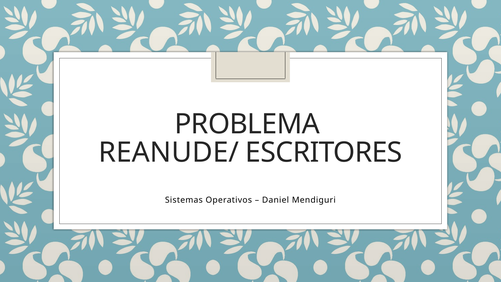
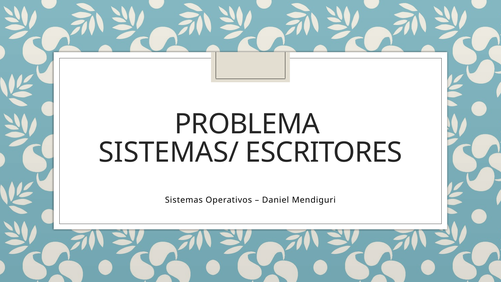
REANUDE/: REANUDE/ -> SISTEMAS/
